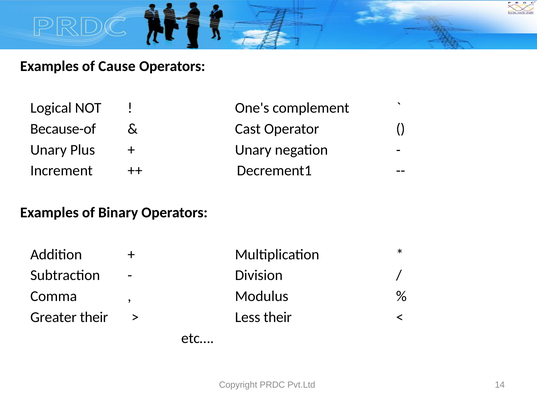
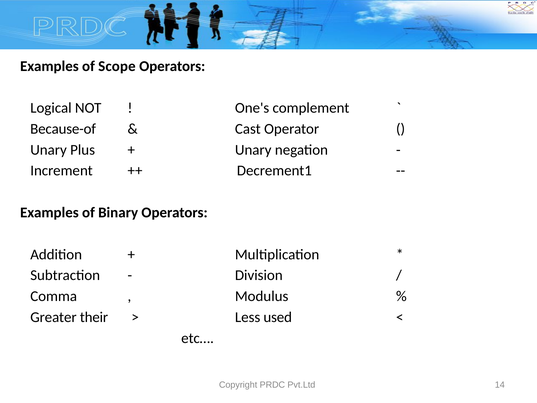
Cause: Cause -> Scope
Less their: their -> used
